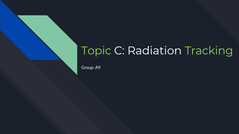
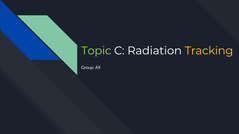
Tracking colour: light green -> yellow
